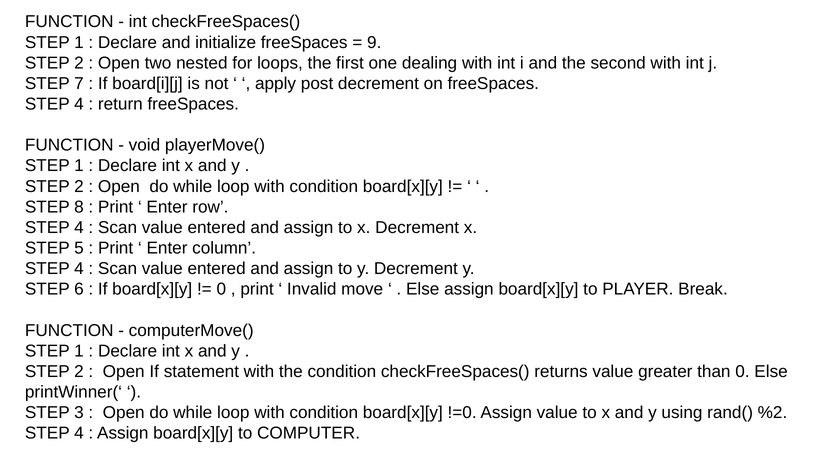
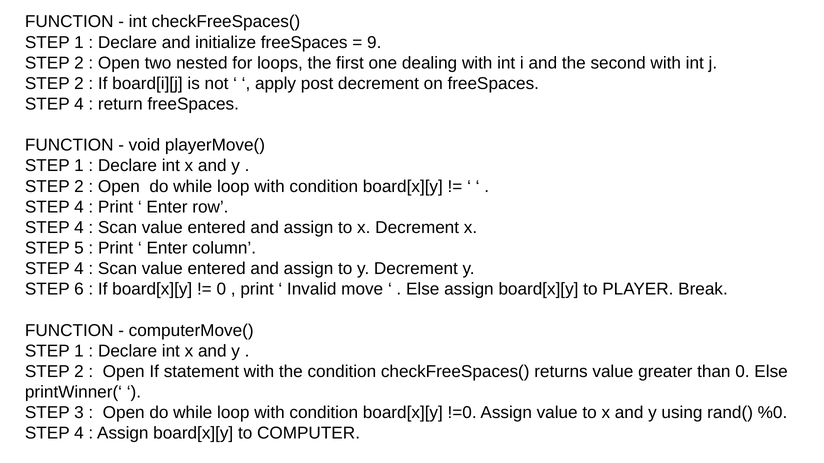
7 at (79, 84): 7 -> 2
8 at (79, 207): 8 -> 4
%2: %2 -> %0
